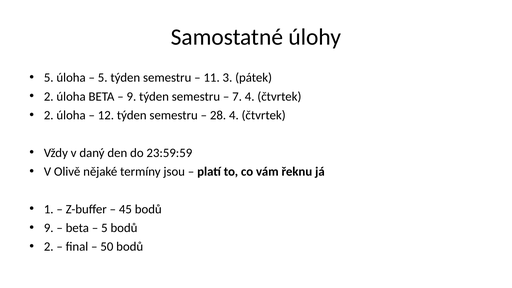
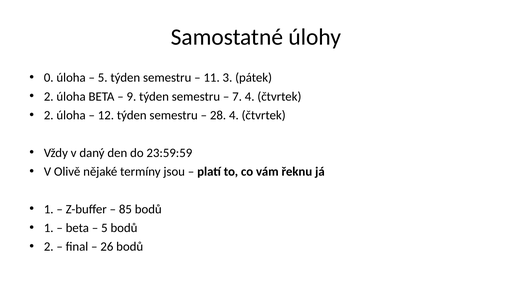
5 at (49, 78): 5 -> 0
45: 45 -> 85
9 at (49, 228): 9 -> 1
50: 50 -> 26
